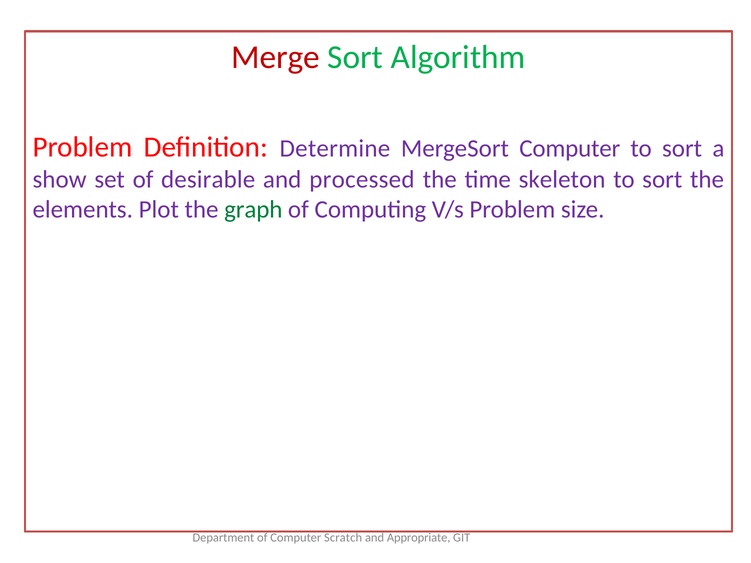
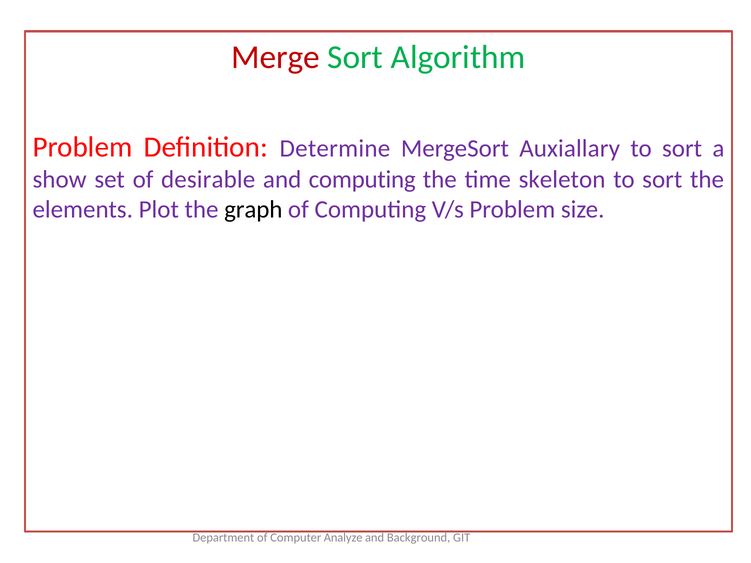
MergeSort Computer: Computer -> Auxiallary
and processed: processed -> computing
graph colour: green -> black
Scratch: Scratch -> Analyze
Appropriate: Appropriate -> Background
